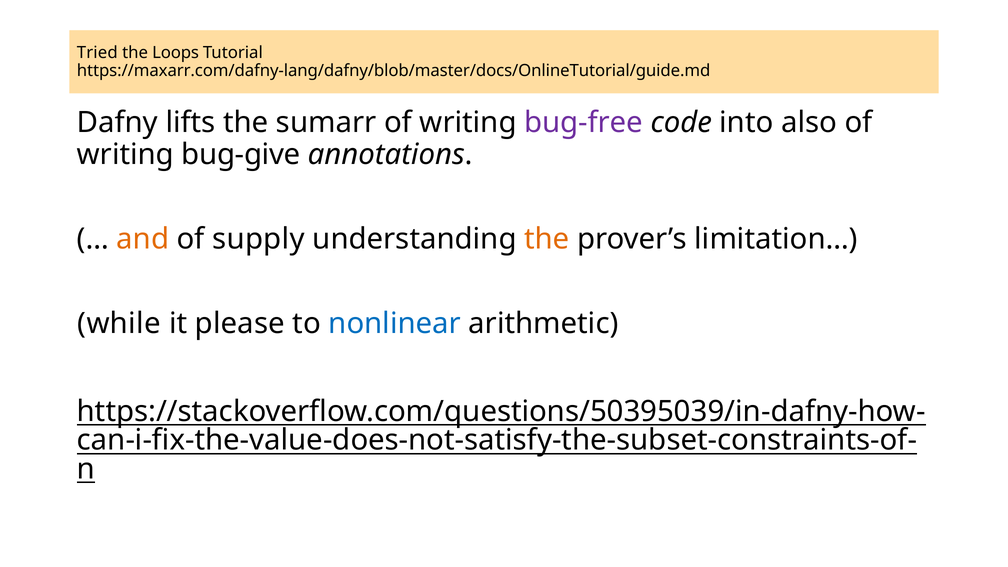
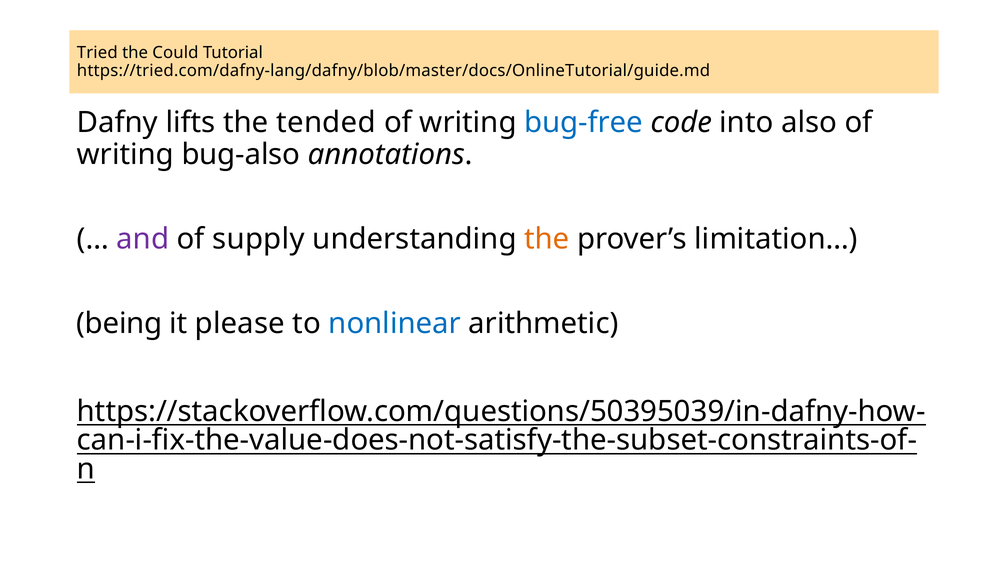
Loops: Loops -> Could
https://maxarr.com/dafny-lang/dafny/blob/master/docs/OnlineTutorial/guide.md: https://maxarr.com/dafny-lang/dafny/blob/master/docs/OnlineTutorial/guide.md -> https://tried.com/dafny-lang/dafny/blob/master/docs/OnlineTutorial/guide.md
sumarr: sumarr -> tended
bug-free colour: purple -> blue
bug-give: bug-give -> bug-also
and colour: orange -> purple
while: while -> being
